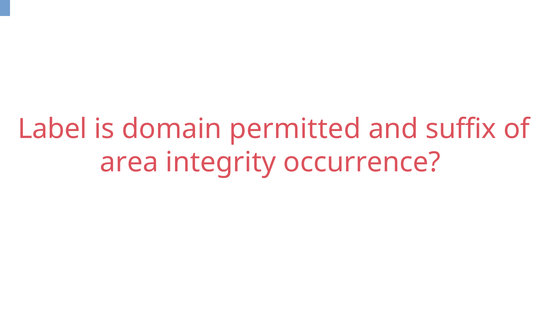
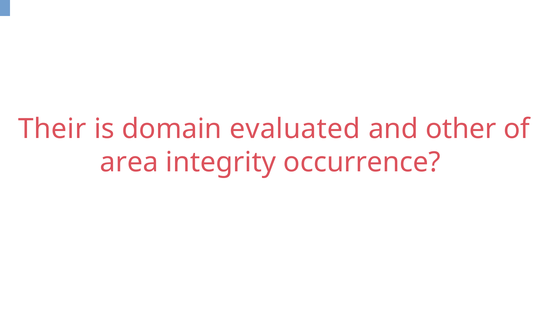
Label: Label -> Their
permitted: permitted -> evaluated
suffix: suffix -> other
